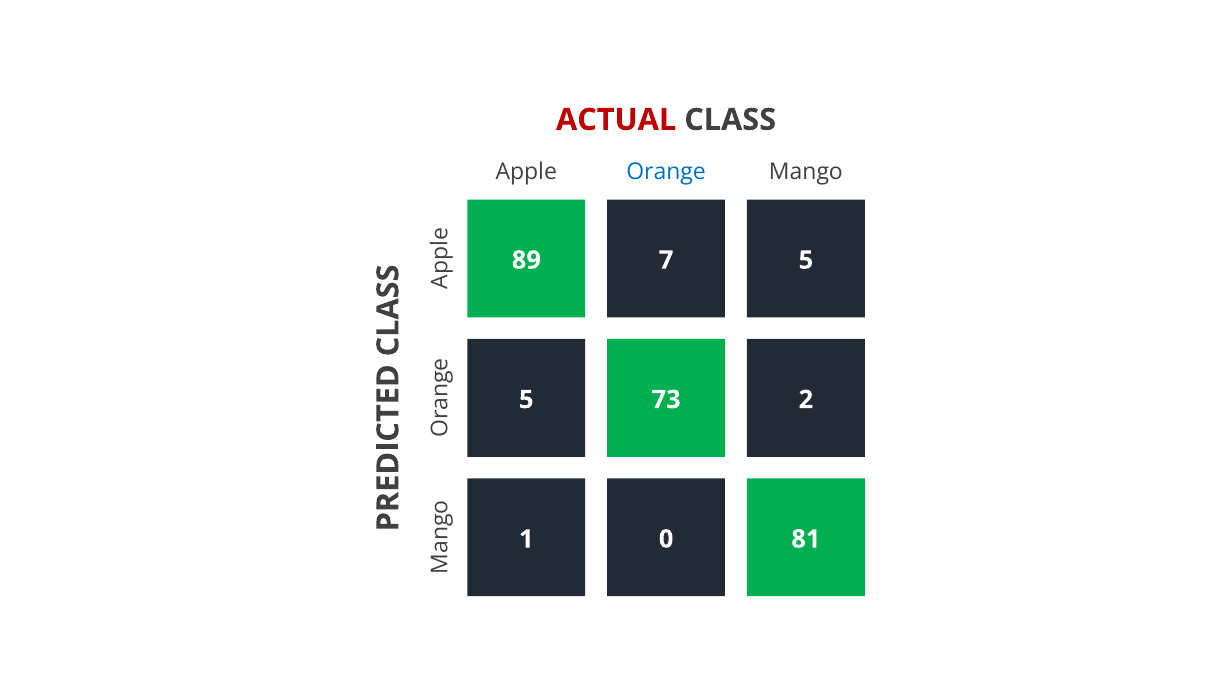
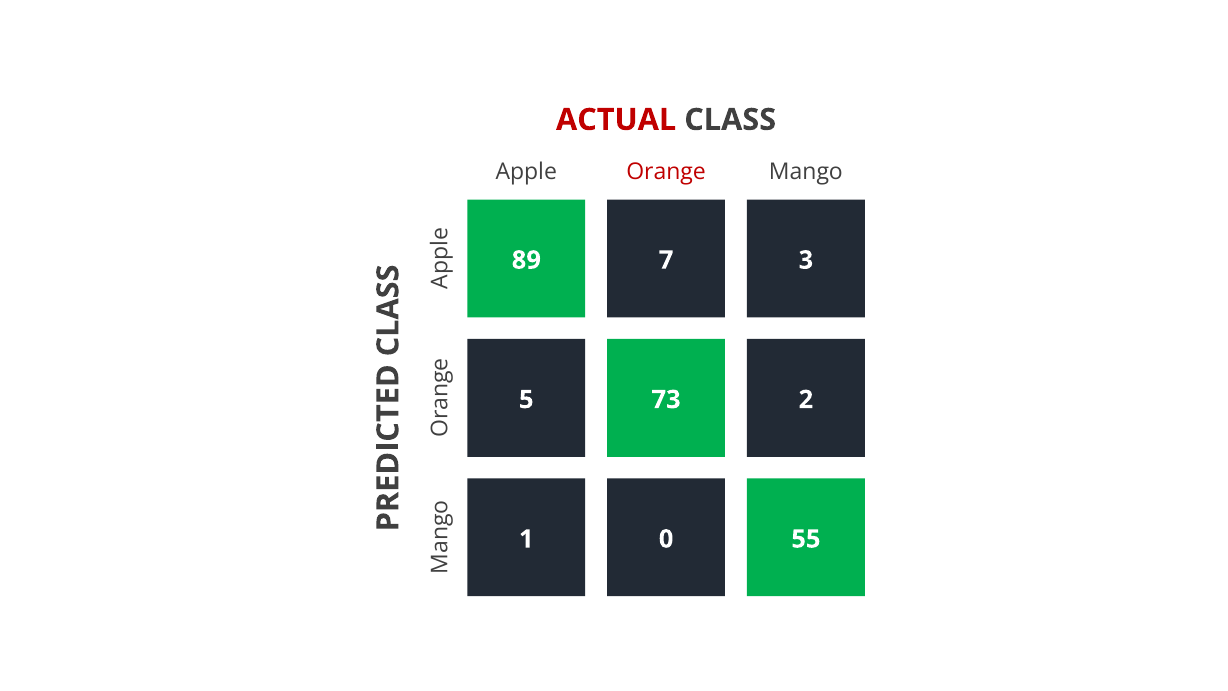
Orange colour: blue -> red
5 at (806, 260): 5 -> 3
81: 81 -> 55
